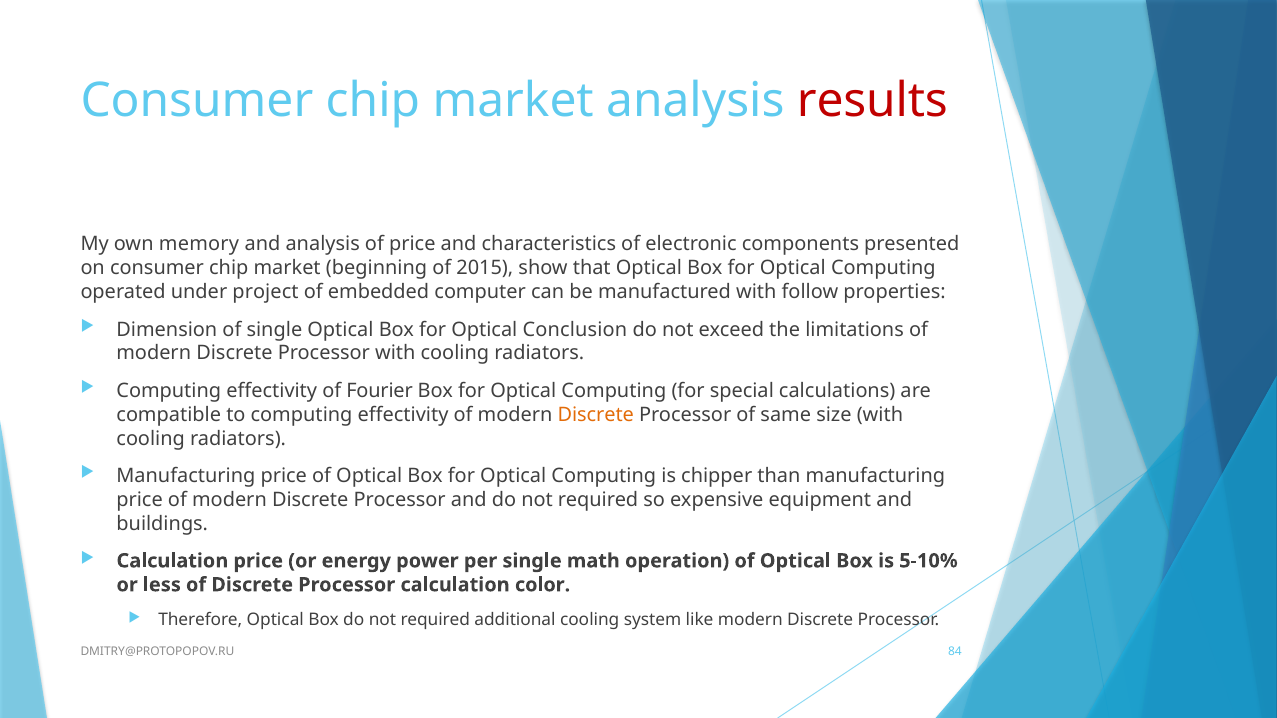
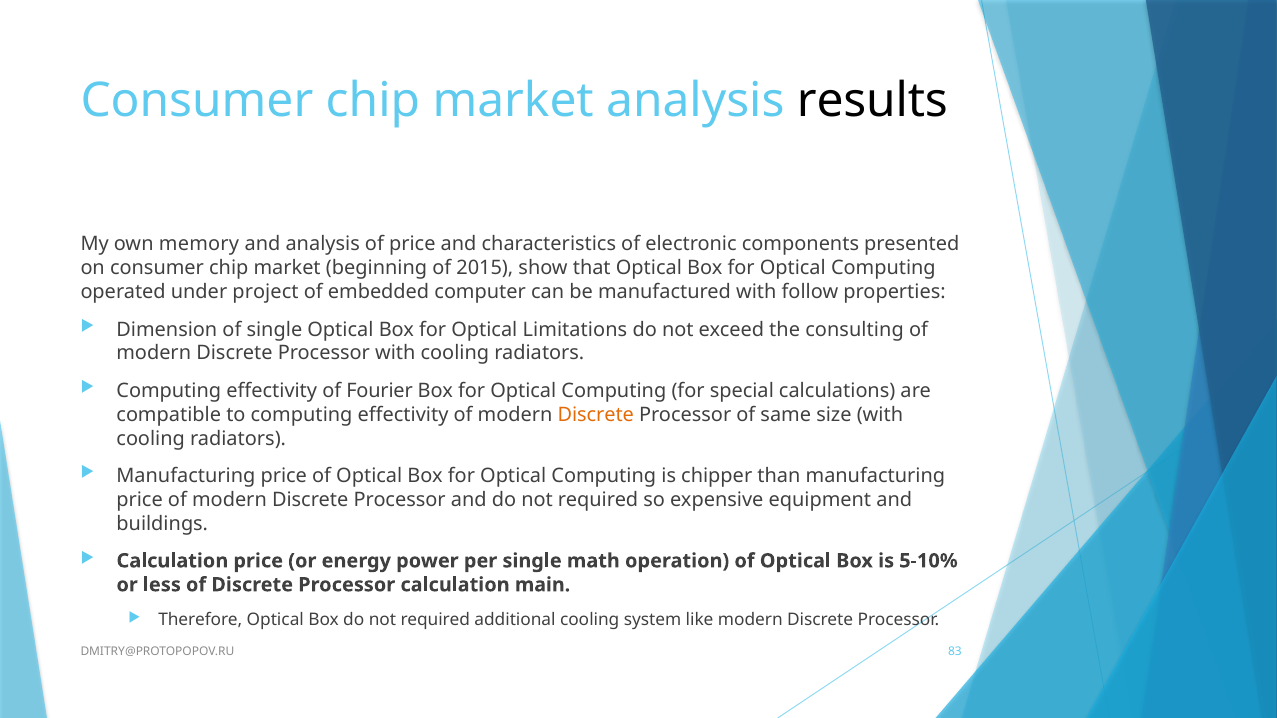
results colour: red -> black
Conclusion: Conclusion -> Limitations
limitations: limitations -> consulting
color: color -> main
84: 84 -> 83
